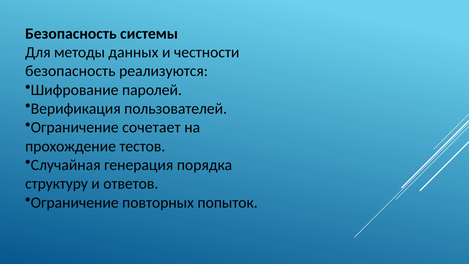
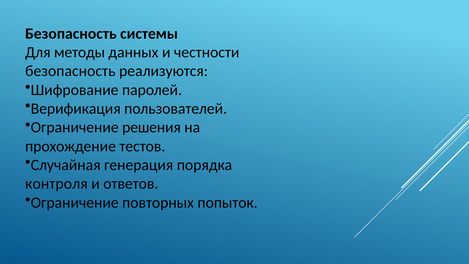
сочетает: сочетает -> решения
структуру: структуру -> контроля
